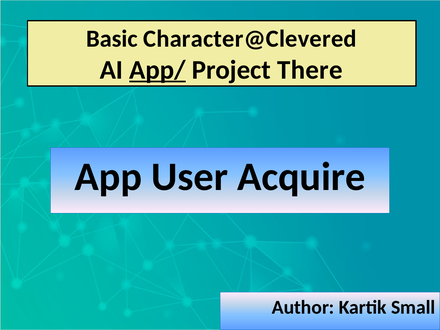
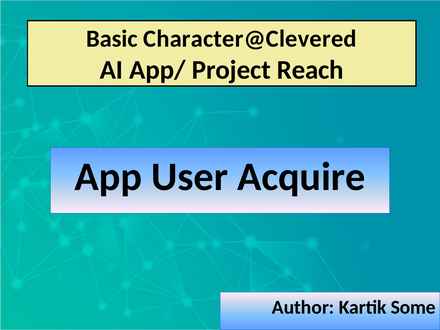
App/ underline: present -> none
There: There -> Reach
Small: Small -> Some
